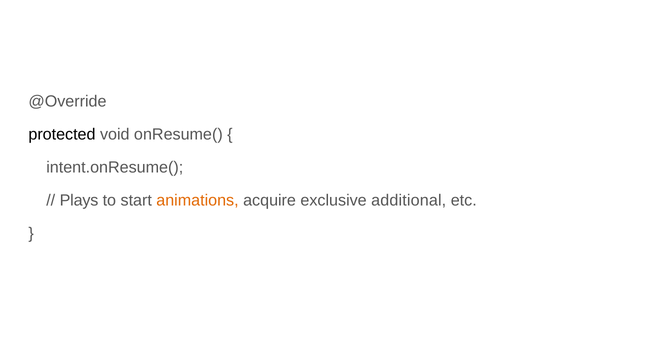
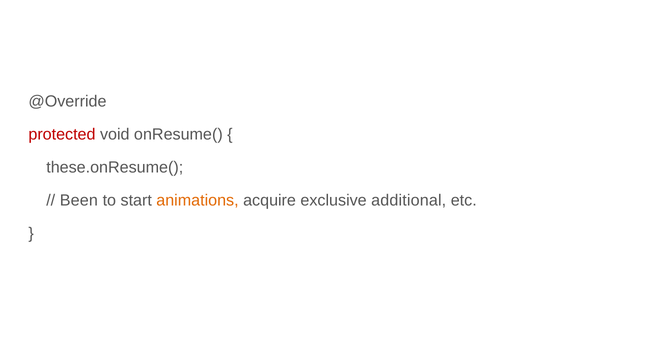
protected colour: black -> red
intent.onResume(: intent.onResume( -> these.onResume(
Plays: Plays -> Been
